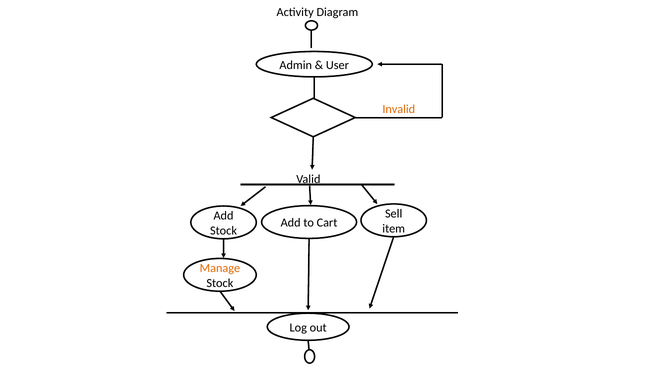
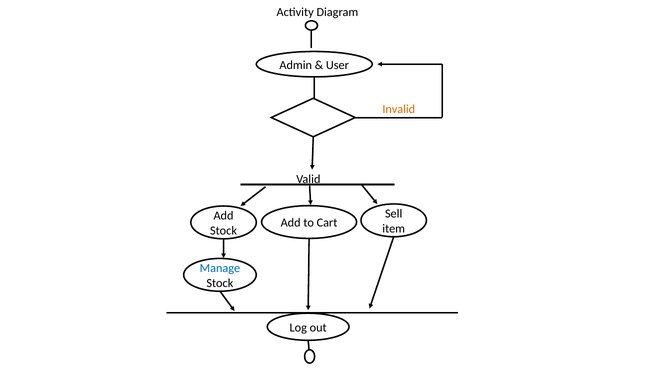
Manage colour: orange -> blue
